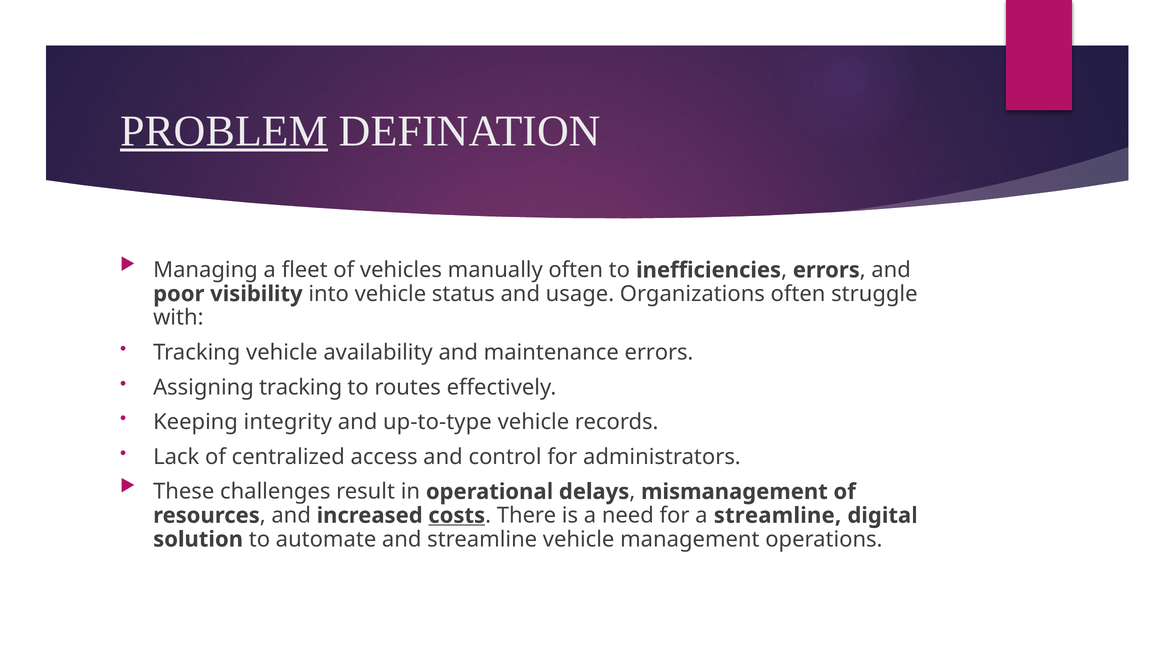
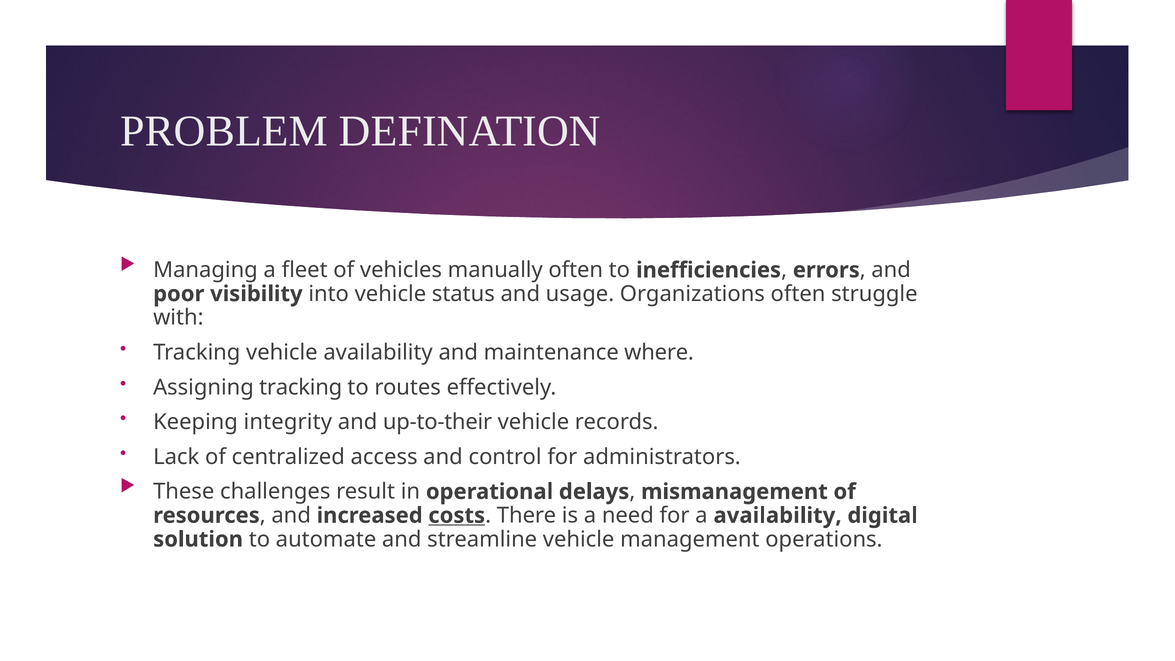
PROBLEM underline: present -> none
maintenance errors: errors -> where
up-to-type: up-to-type -> up-to-their
a streamline: streamline -> availability
